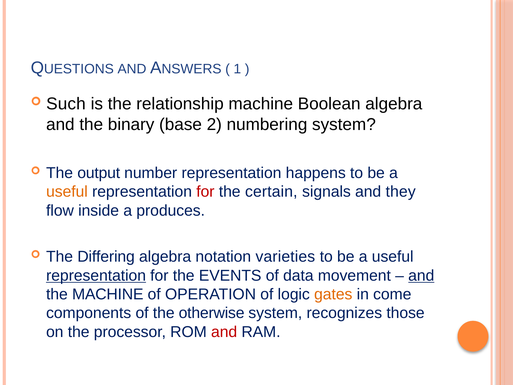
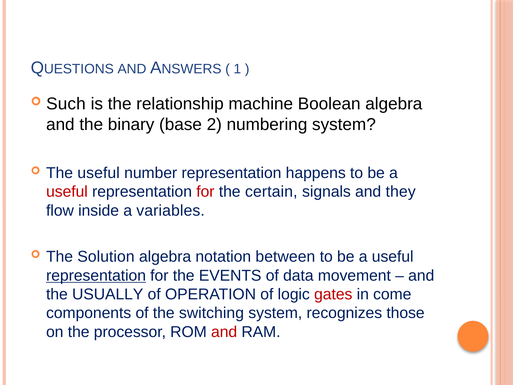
The output: output -> useful
useful at (67, 192) colour: orange -> red
produces: produces -> variables
Differing: Differing -> Solution
varieties: varieties -> between
and at (421, 275) underline: present -> none
the MACHINE: MACHINE -> USUALLY
gates colour: orange -> red
otherwise: otherwise -> switching
